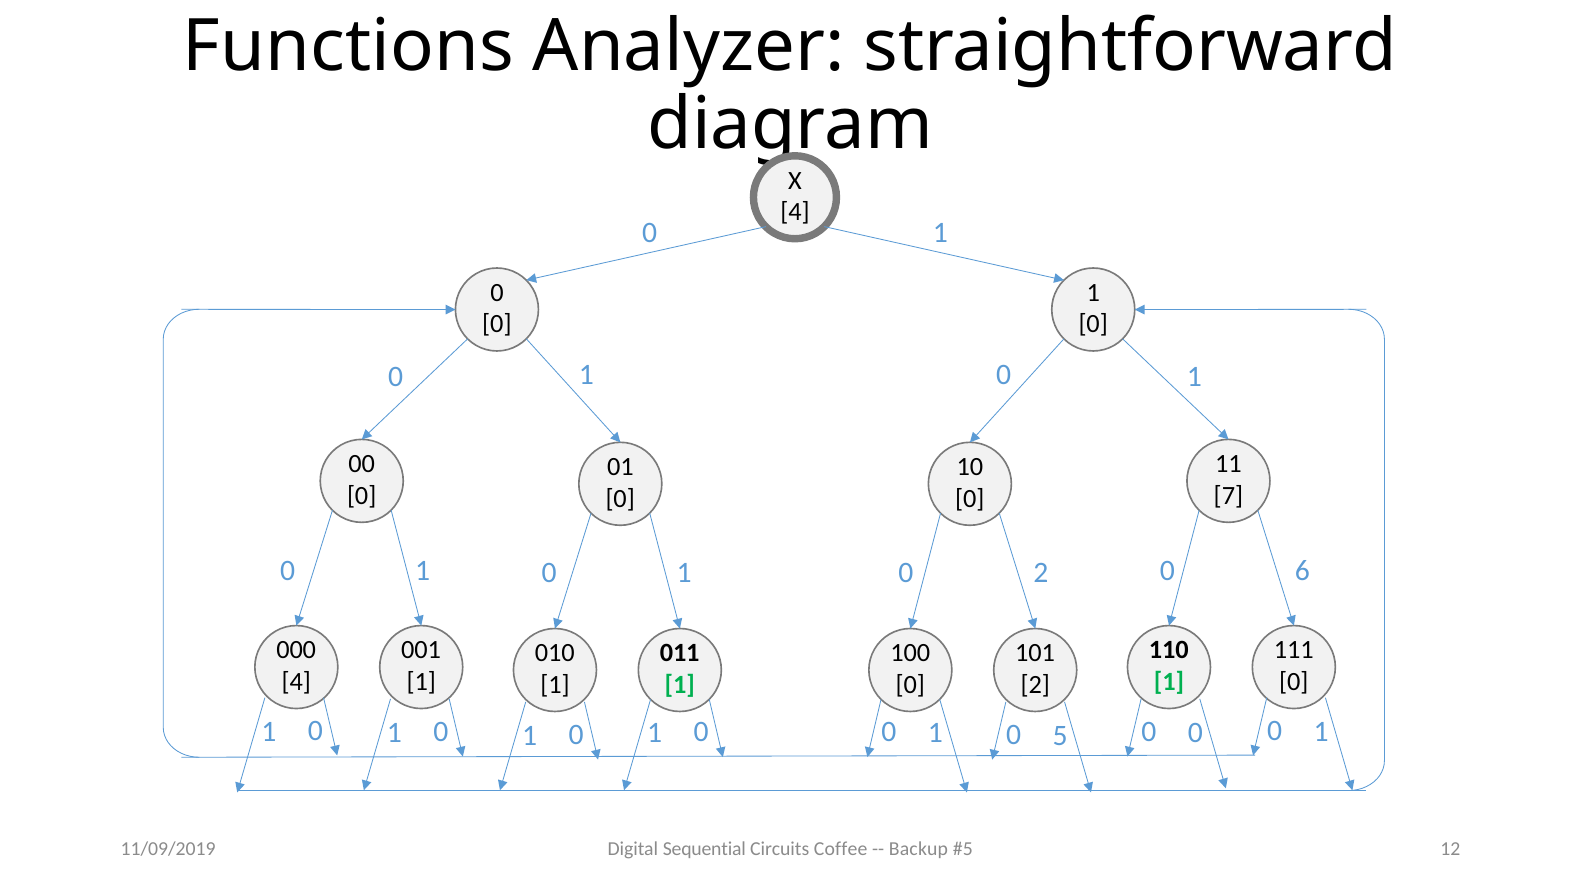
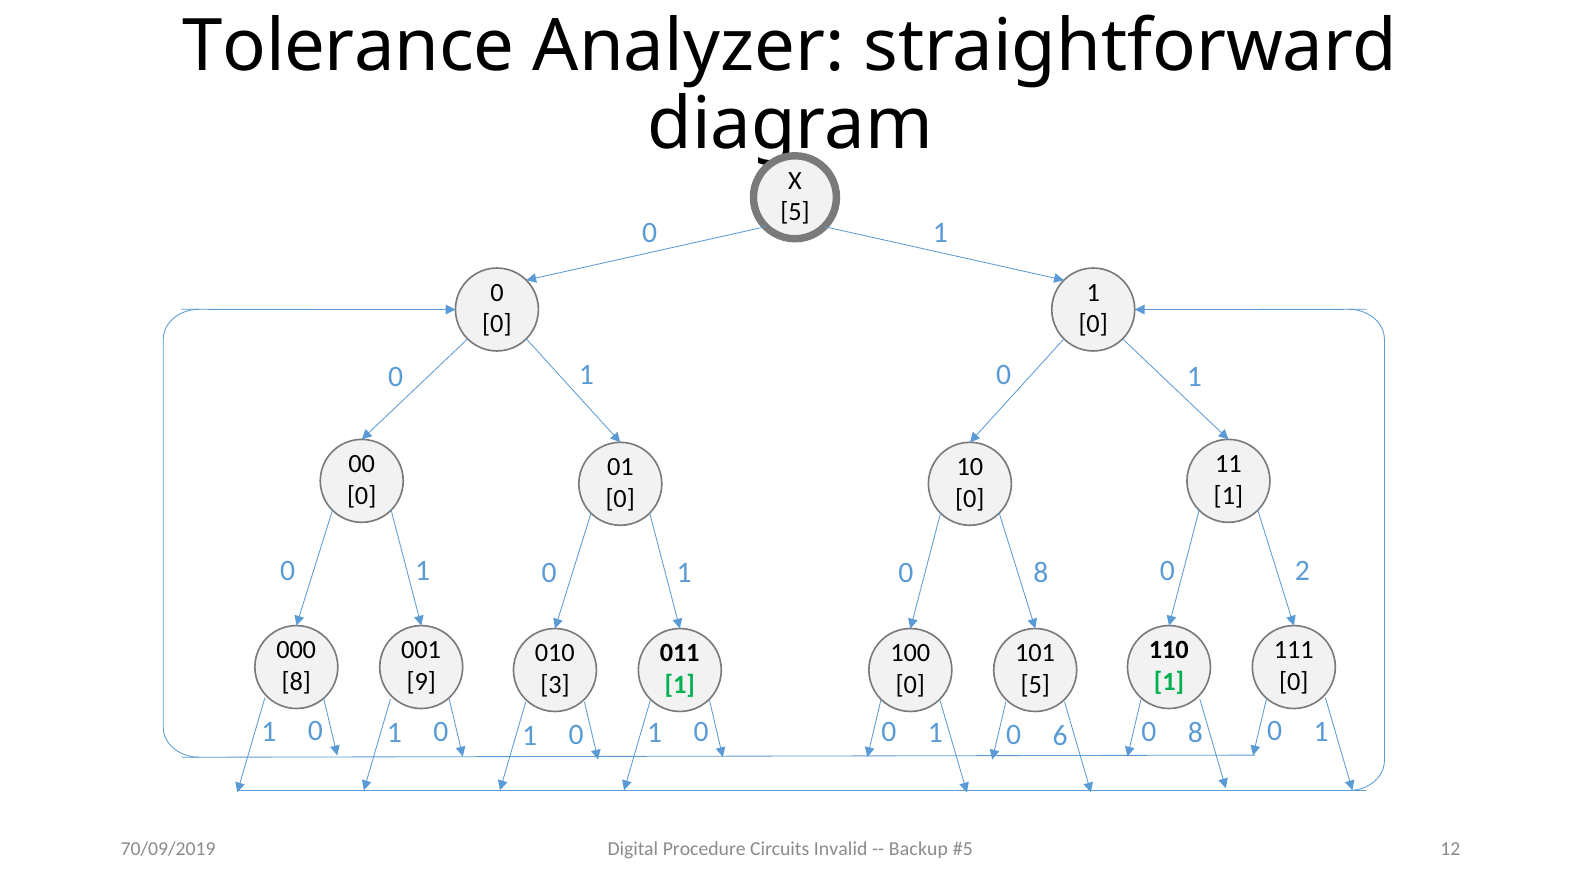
Functions: Functions -> Tolerance
4 at (795, 212): 4 -> 5
7 at (1228, 496): 7 -> 1
2 at (1041, 573): 2 -> 8
6: 6 -> 2
4 at (296, 682): 4 -> 8
1 at (421, 682): 1 -> 9
1 at (555, 685): 1 -> 3
2 at (1035, 685): 2 -> 5
5: 5 -> 6
0 at (1195, 733): 0 -> 8
Sequential: Sequential -> Procedure
Coffee: Coffee -> Invalid
11/09/2019: 11/09/2019 -> 70/09/2019
